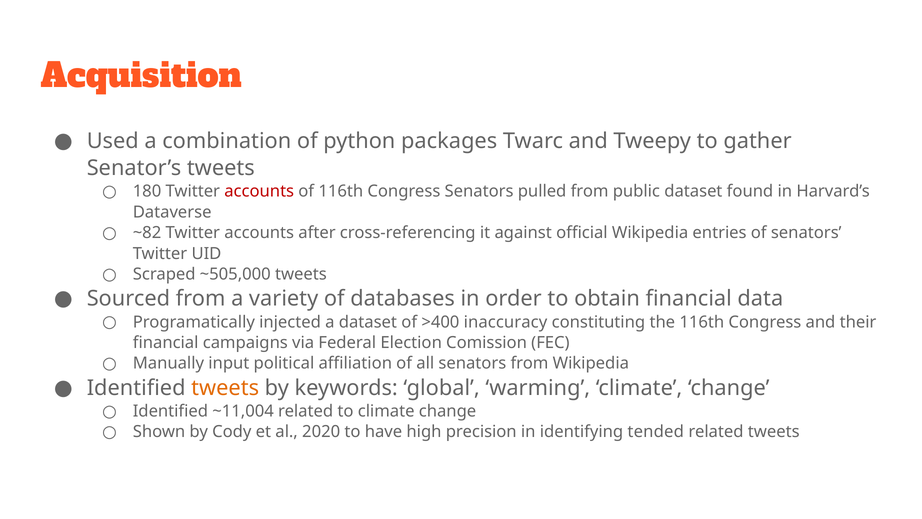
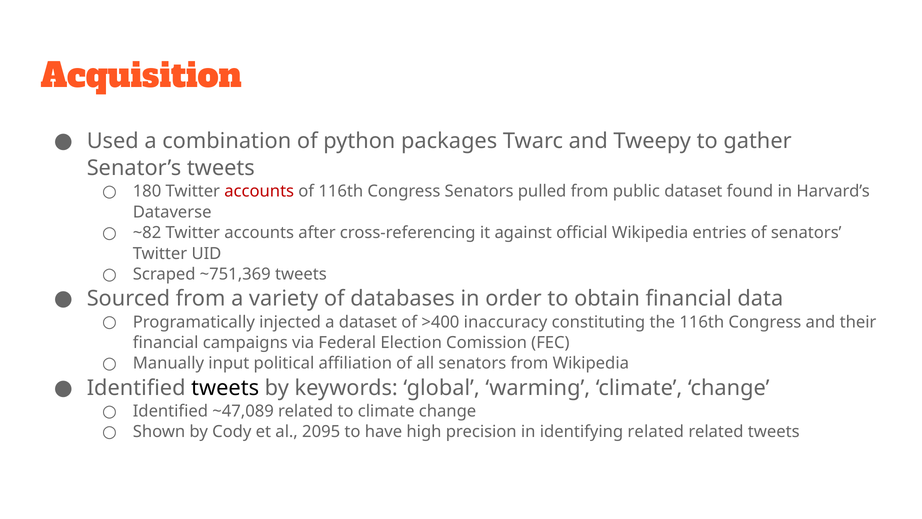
~505,000: ~505,000 -> ~751,369
tweets at (225, 388) colour: orange -> black
~11,004: ~11,004 -> ~47,089
2020: 2020 -> 2095
identifying tended: tended -> related
